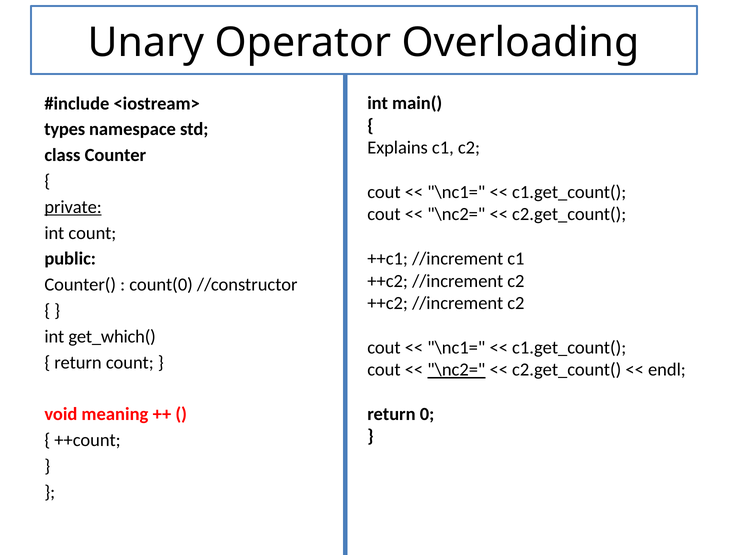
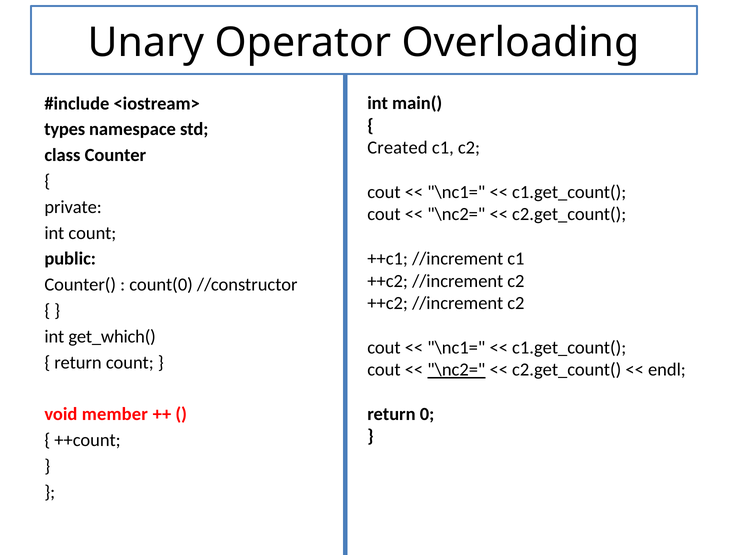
Explains: Explains -> Created
private underline: present -> none
meaning: meaning -> member
